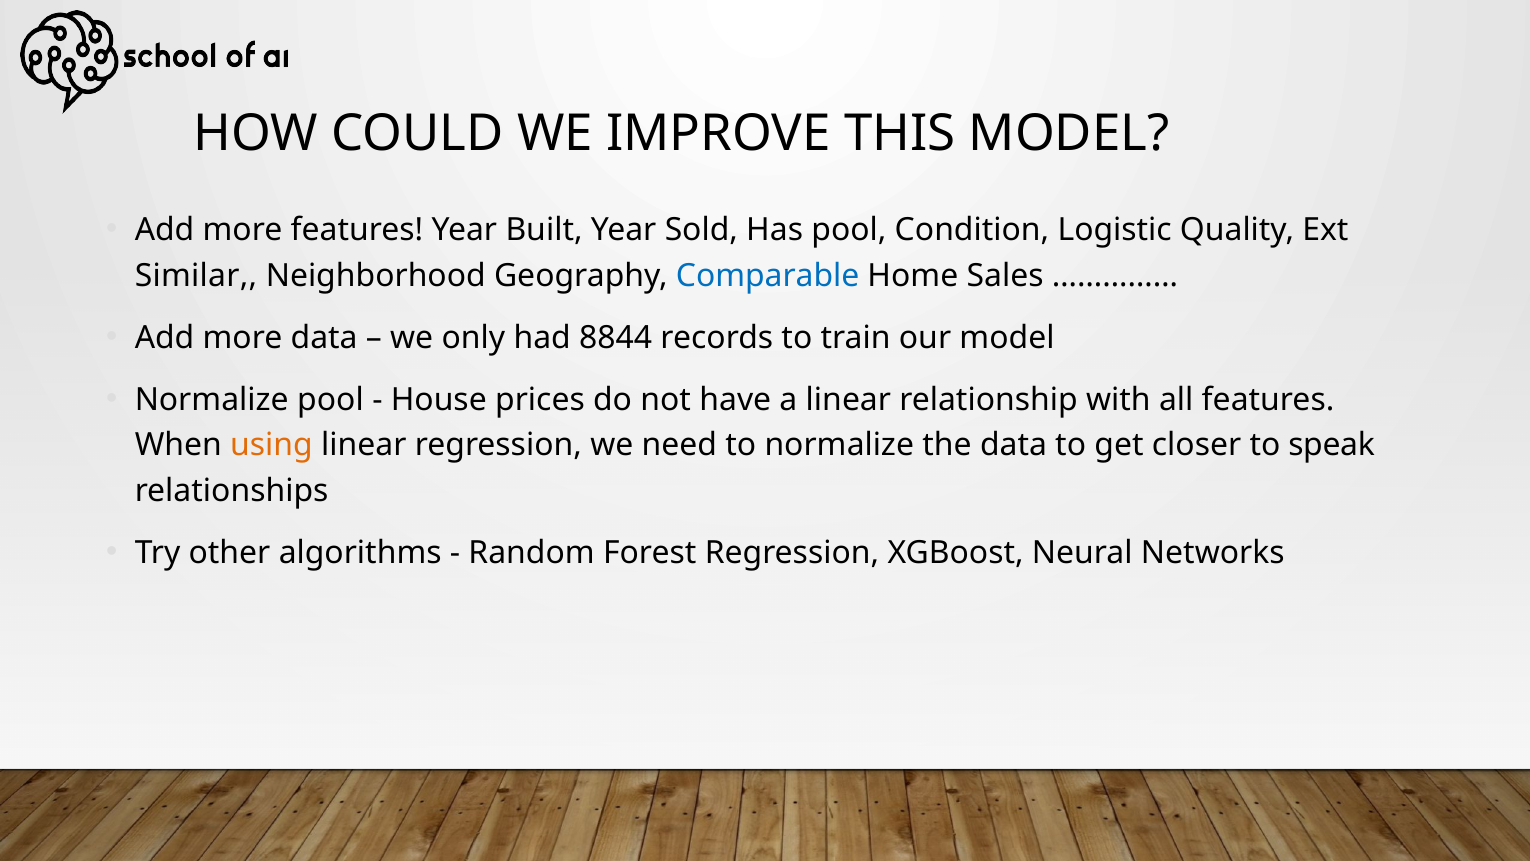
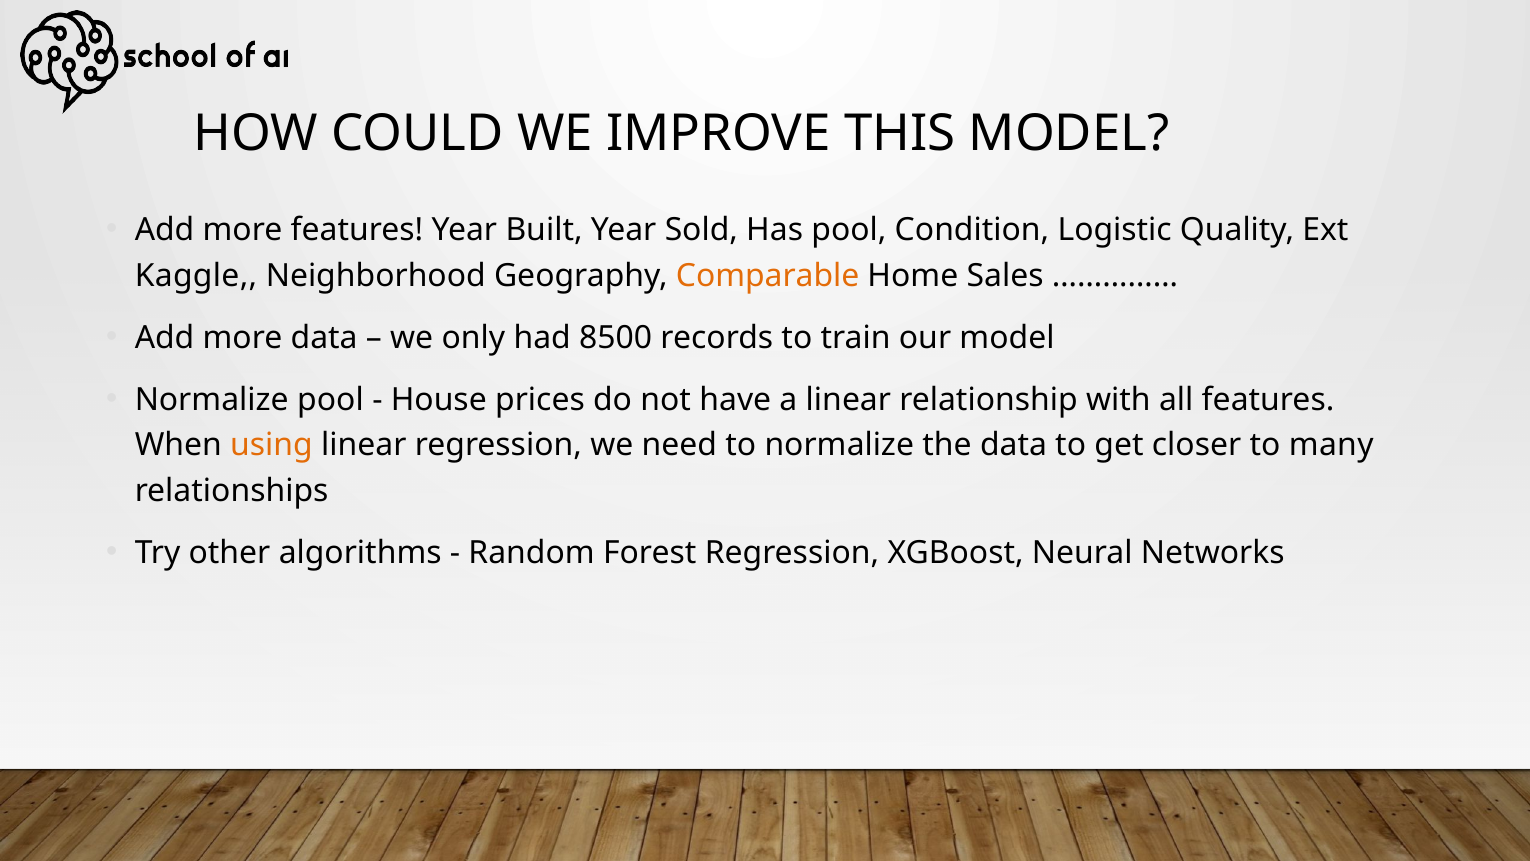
Similar: Similar -> Kaggle
Comparable colour: blue -> orange
8844: 8844 -> 8500
speak: speak -> many
